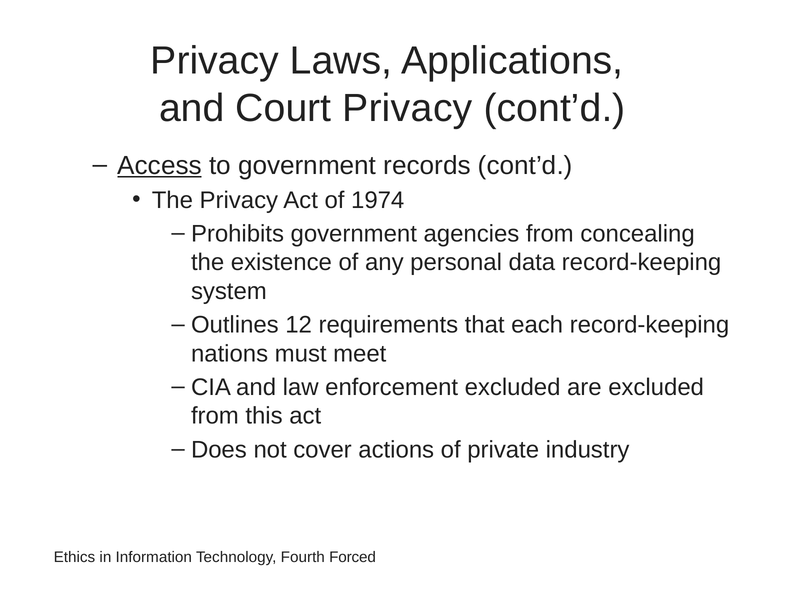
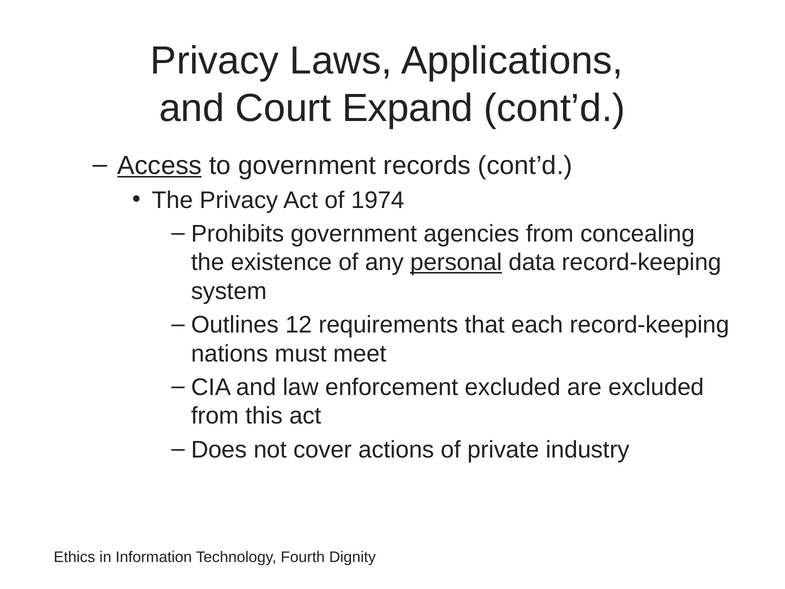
Court Privacy: Privacy -> Expand
personal underline: none -> present
Forced: Forced -> Dignity
